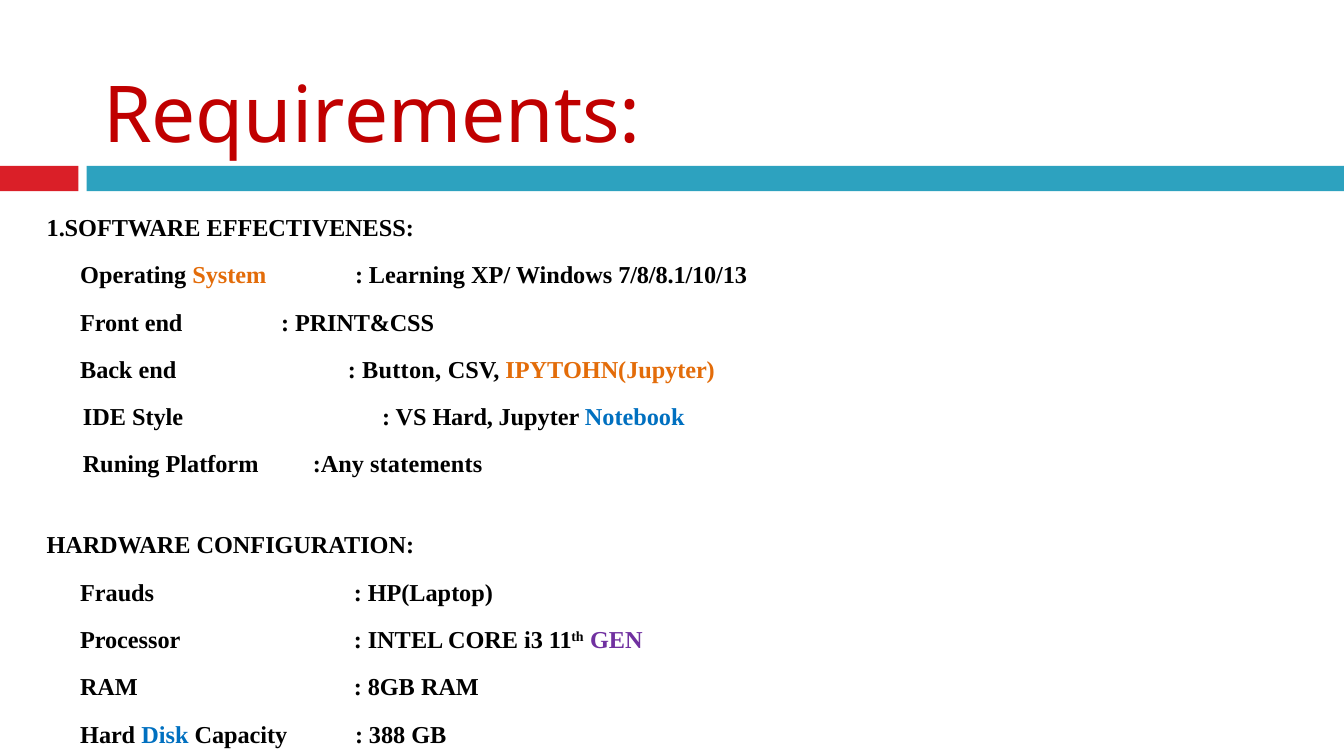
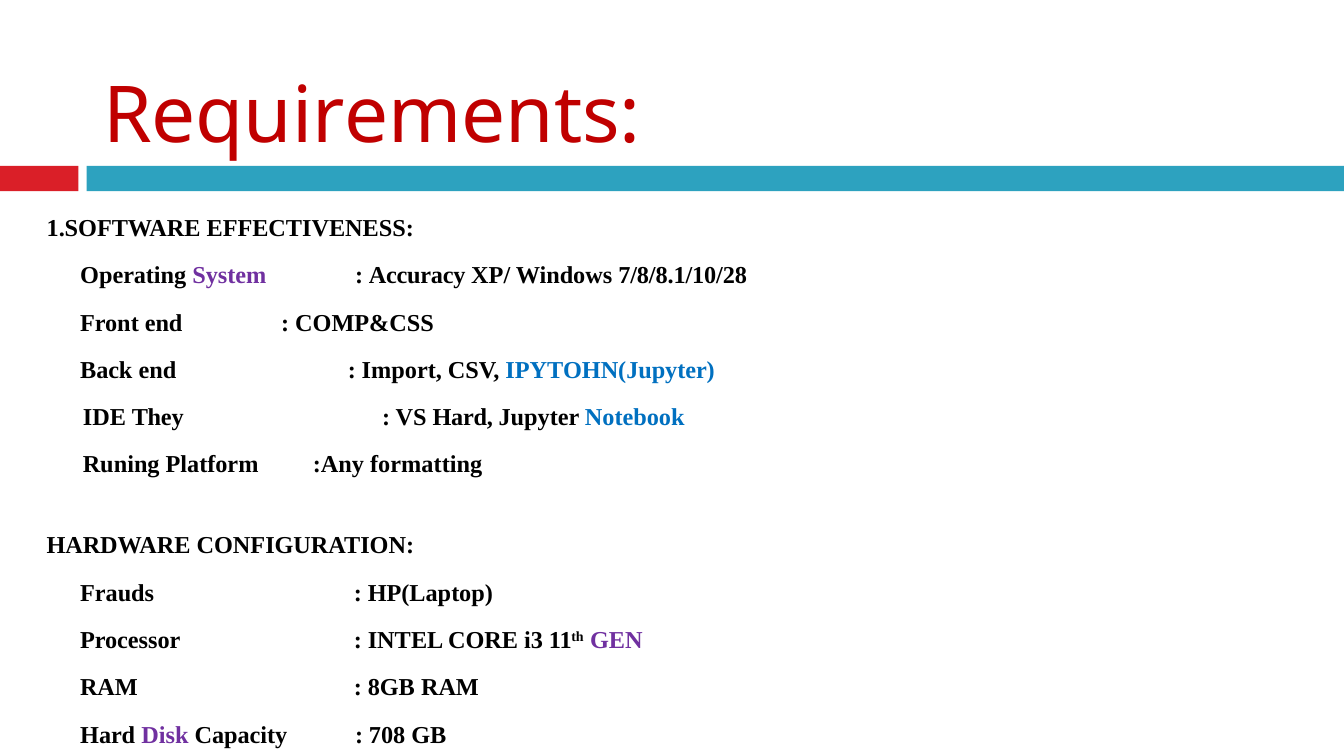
System colour: orange -> purple
Learning: Learning -> Accuracy
7/8/8.1/10/13: 7/8/8.1/10/13 -> 7/8/8.1/10/28
PRINT&CSS: PRINT&CSS -> COMP&CSS
Button: Button -> Import
IPYTOHN(Jupyter colour: orange -> blue
Style: Style -> They
statements: statements -> formatting
Disk colour: blue -> purple
388: 388 -> 708
